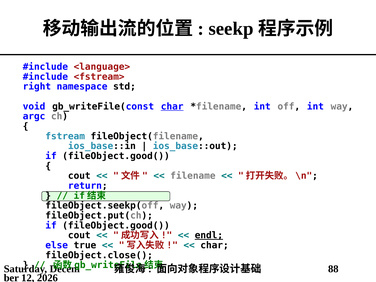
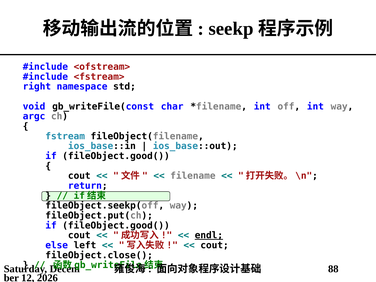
<language>: <language> -> <ofstream>
char at (172, 106) underline: present -> none
true: true -> left
char at (215, 245): char -> cout
